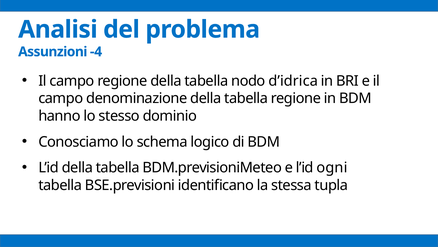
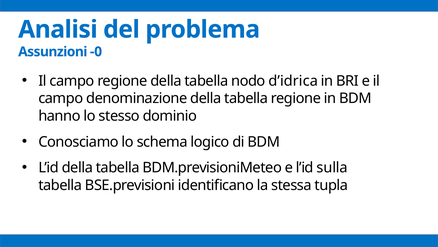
-4: -4 -> -0
ogni: ogni -> sulla
